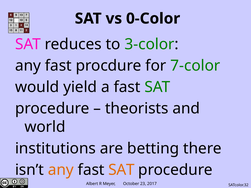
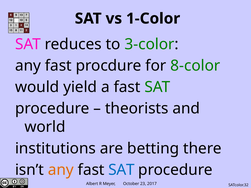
0-Color: 0-Color -> 1-Color
7-color: 7-color -> 8-color
SAT at (121, 170) colour: orange -> blue
